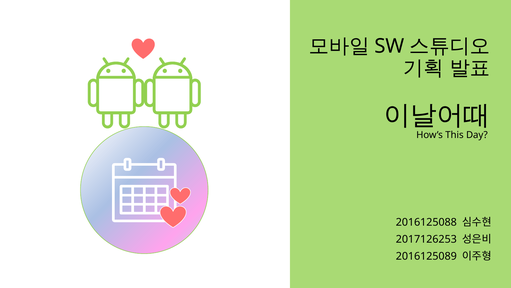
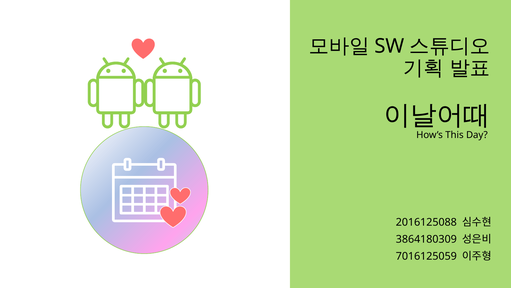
2017126253: 2017126253 -> 3864180309
2016125089: 2016125089 -> 7016125059
